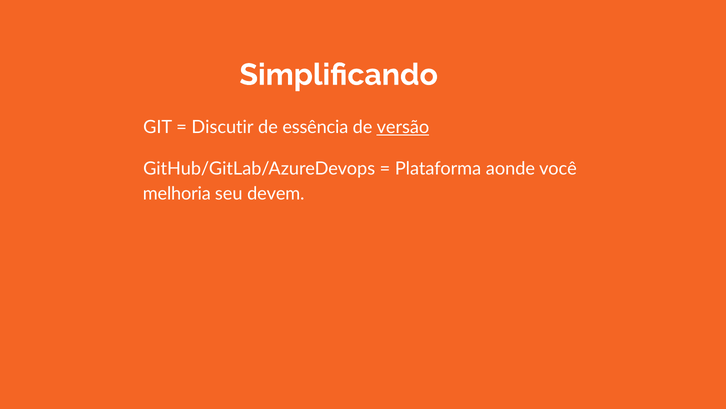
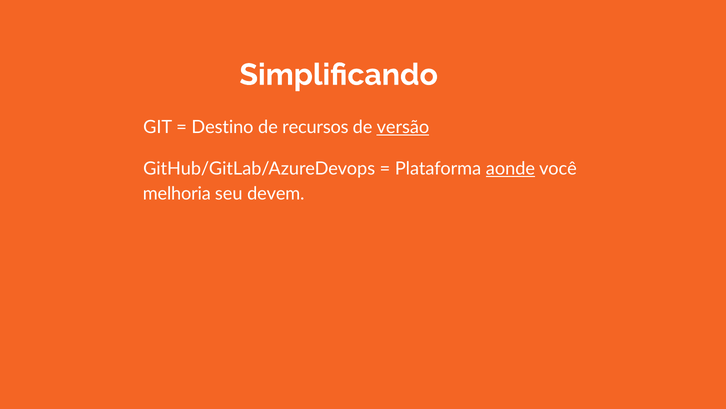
Discutir: Discutir -> Destino
essência: essência -> recursos
aonde underline: none -> present
